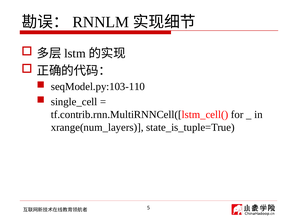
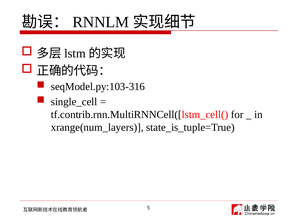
seqModel.py:103-110: seqModel.py:103-110 -> seqModel.py:103-316
